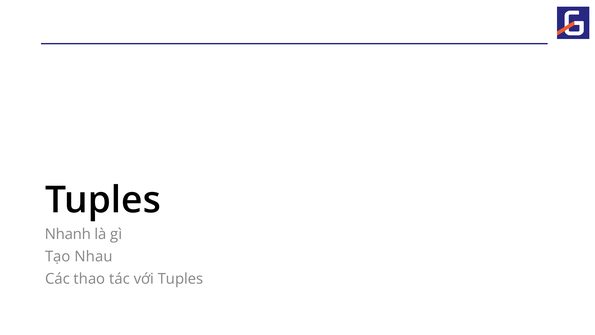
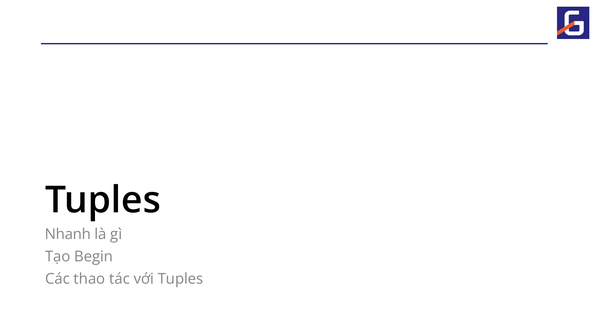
Nhau: Nhau -> Begin
